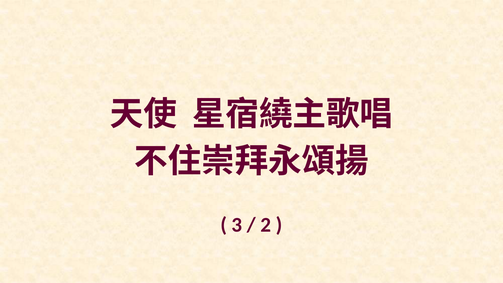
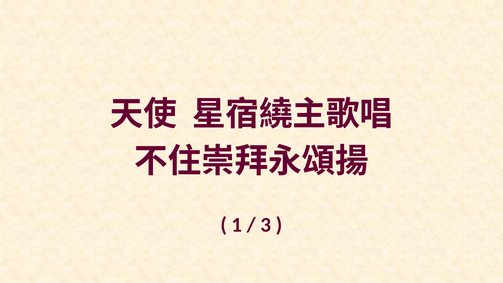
3: 3 -> 1
2: 2 -> 3
